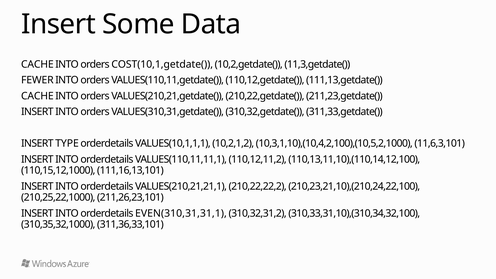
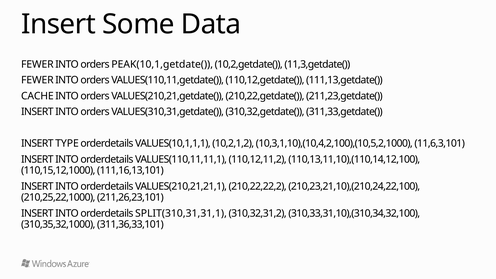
CACHE at (37, 64): CACHE -> FEWER
COST(10,1,getdate(: COST(10,1,getdate( -> PEAK(10,1,getdate(
EVEN(310,31,31,1: EVEN(310,31,31,1 -> SPLIT(310,31,31,1
